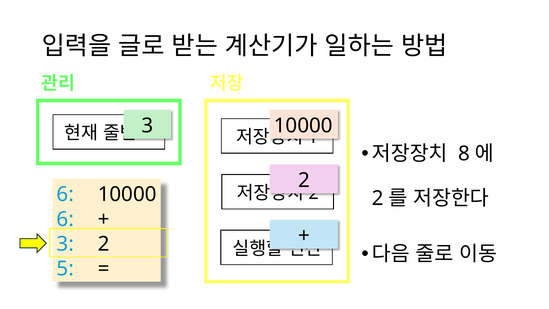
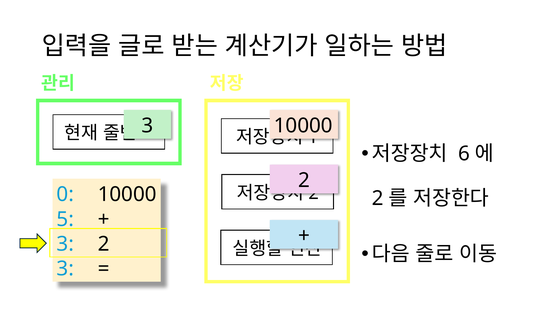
8: 8 -> 6
6 at (65, 194): 6 -> 0
6 at (65, 219): 6 -> 5
5 at (65, 268): 5 -> 3
